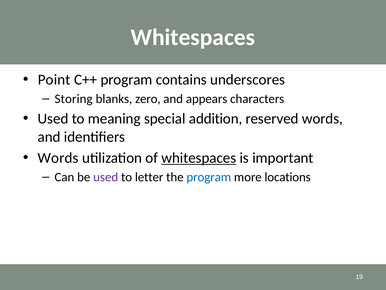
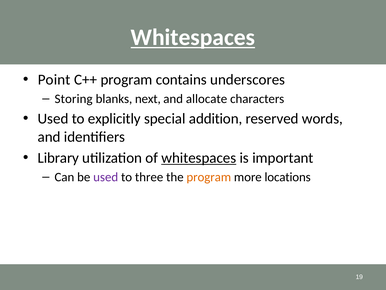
Whitespaces at (193, 37) underline: none -> present
zero: zero -> next
appears: appears -> allocate
meaning: meaning -> explicitly
Words at (58, 158): Words -> Library
letter: letter -> three
program at (209, 177) colour: blue -> orange
